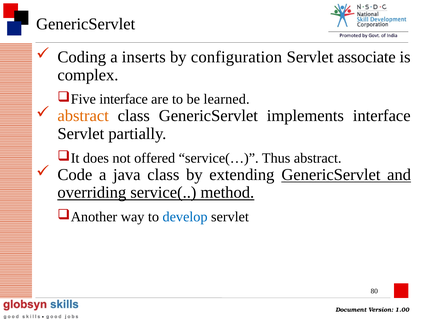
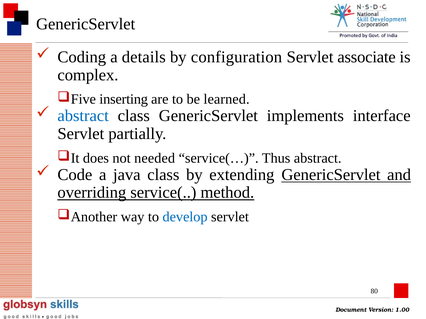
inserts: inserts -> details
interface at (124, 99): interface -> inserting
abstract at (83, 116) colour: orange -> blue
offered: offered -> needed
